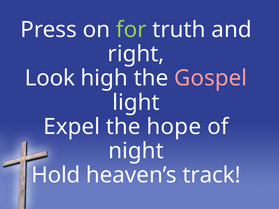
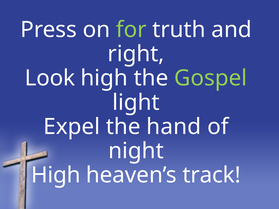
Gospel colour: pink -> light green
hope: hope -> hand
Hold at (56, 175): Hold -> High
